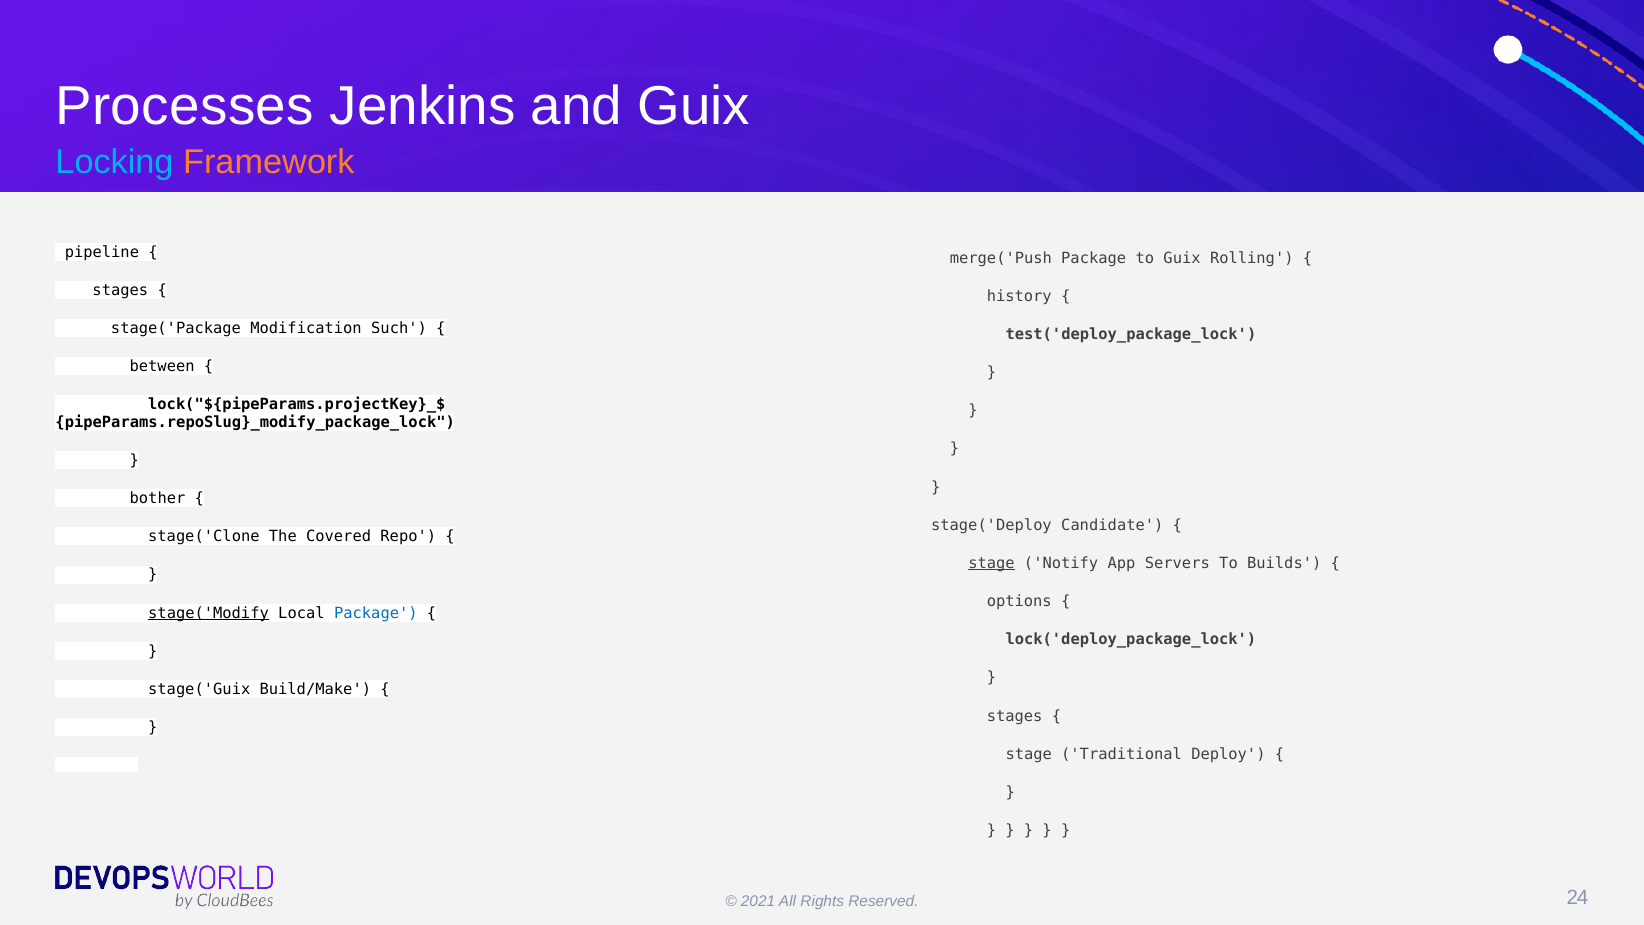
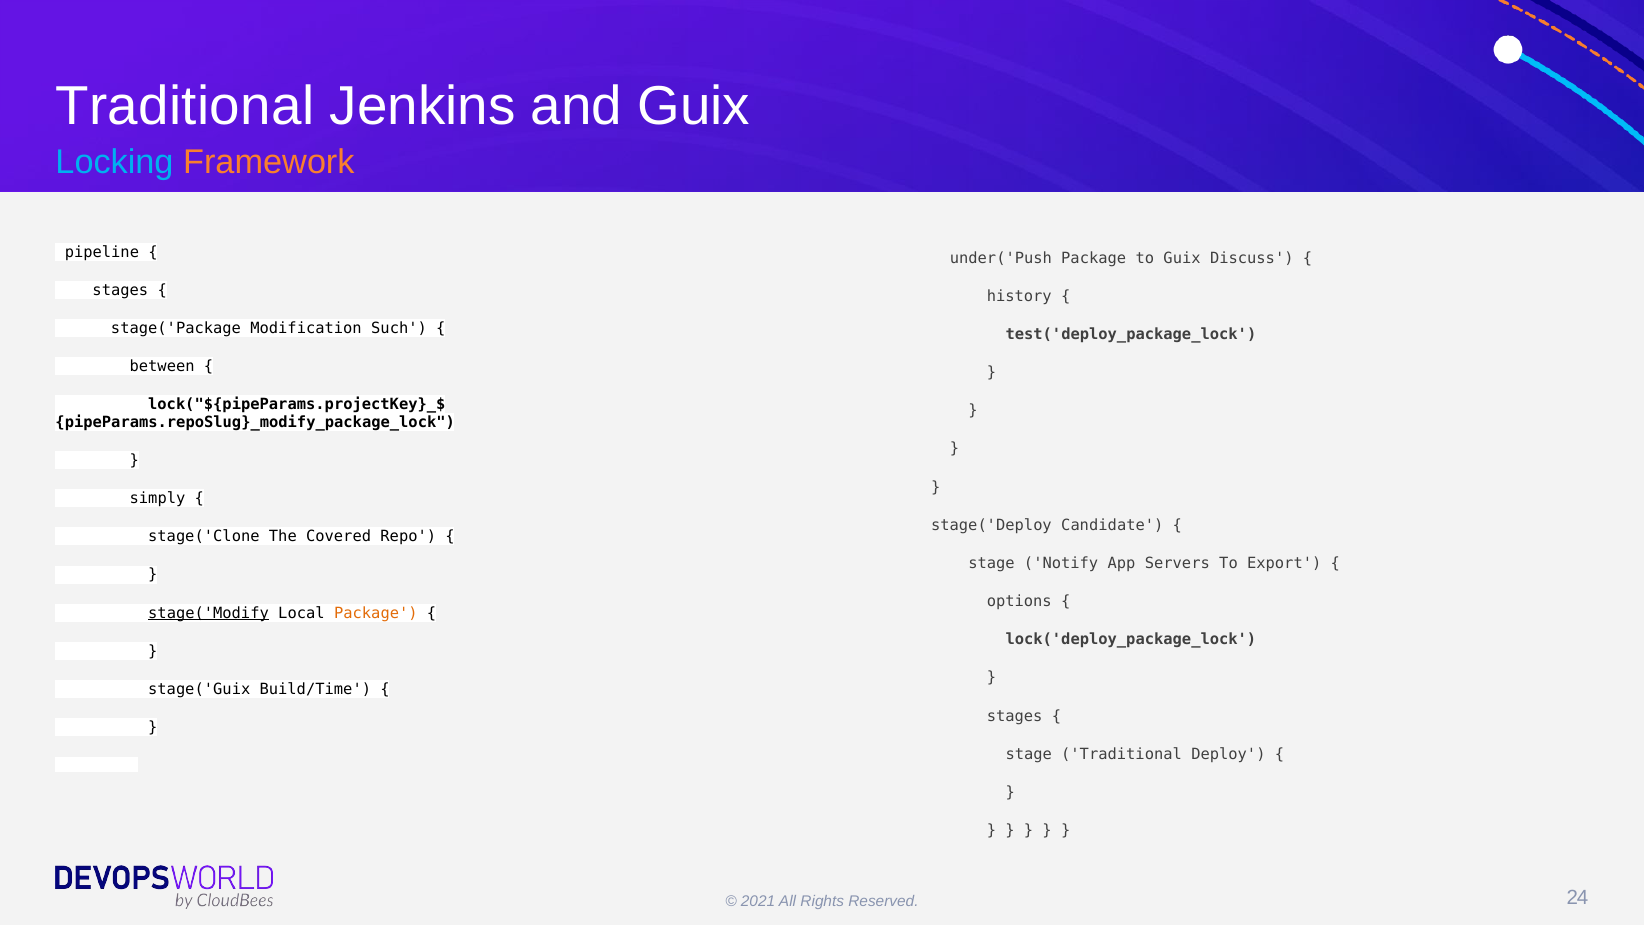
Processes at (185, 106): Processes -> Traditional
merge('Push: merge('Push -> under('Push
Rolling: Rolling -> Discuss
bother: bother -> simply
stage at (992, 563) underline: present -> none
Builds: Builds -> Export
Package at (376, 613) colour: blue -> orange
Build/Make: Build/Make -> Build/Time
